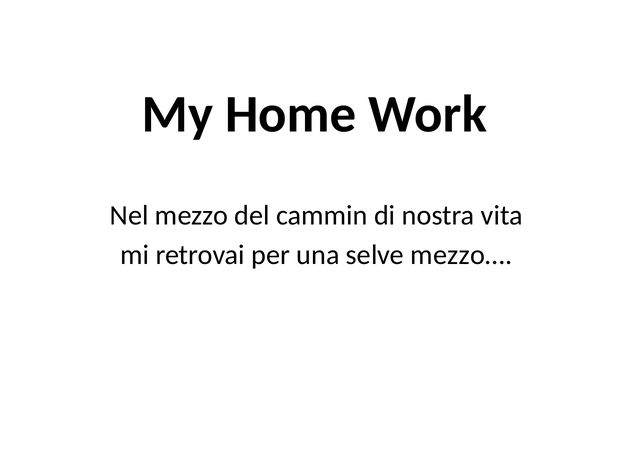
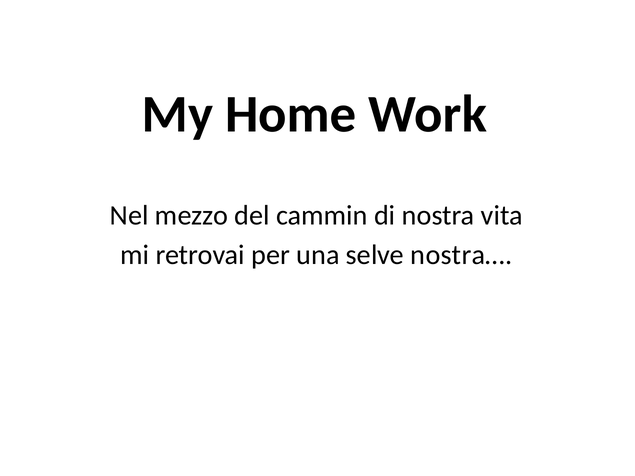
mezzo…: mezzo… -> nostra…
